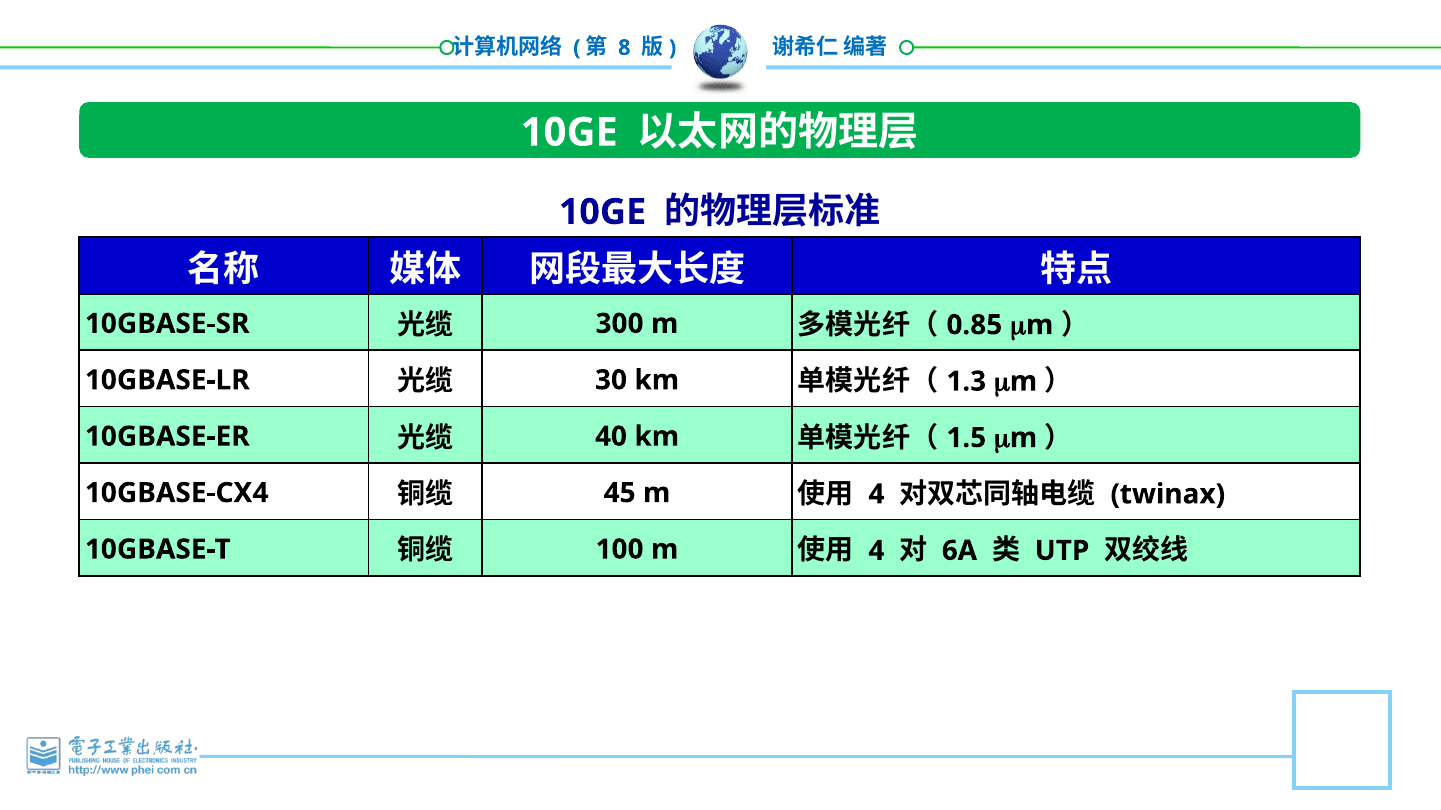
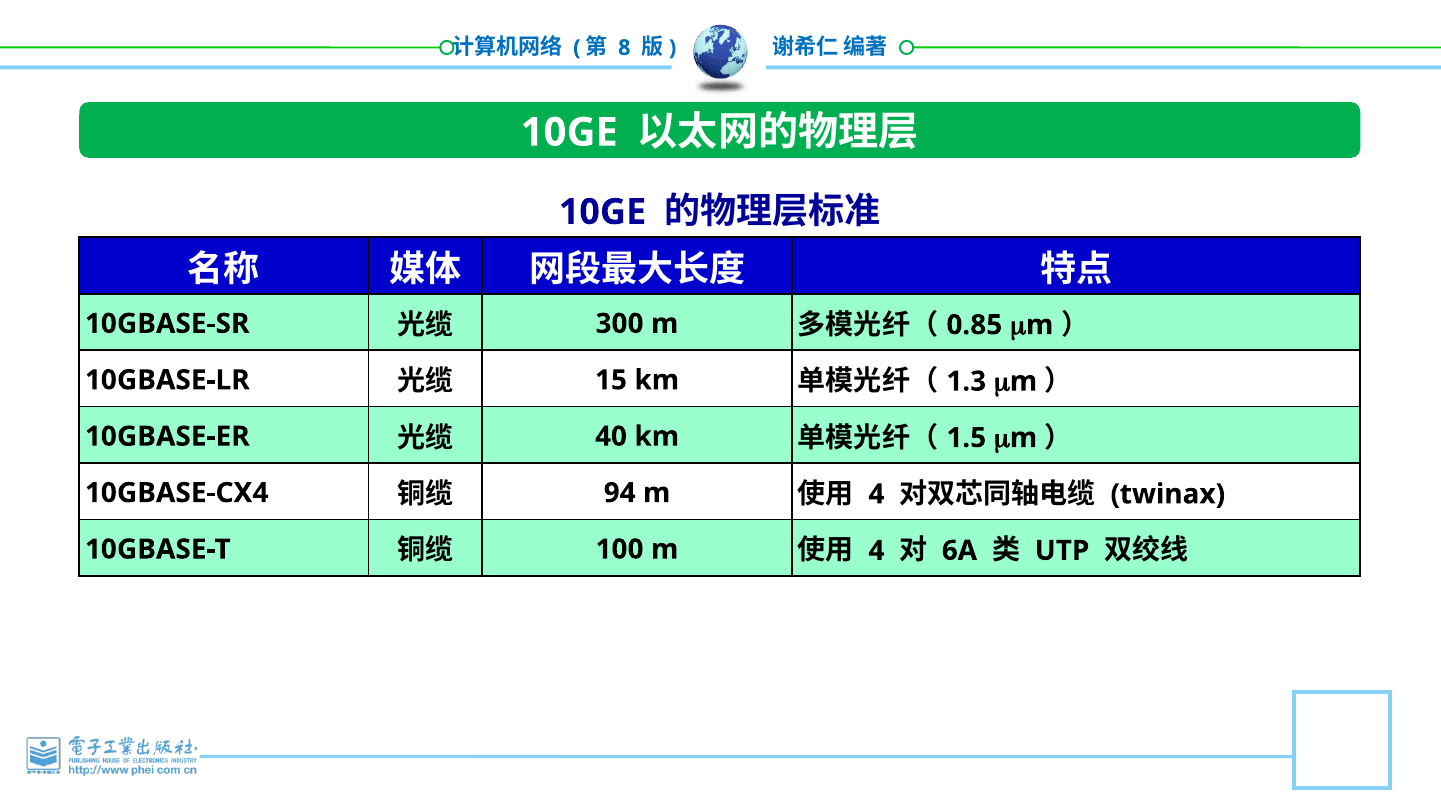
30: 30 -> 15
45: 45 -> 94
